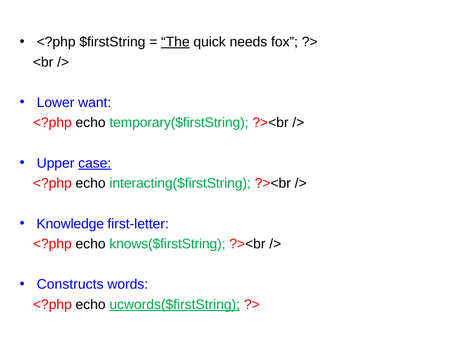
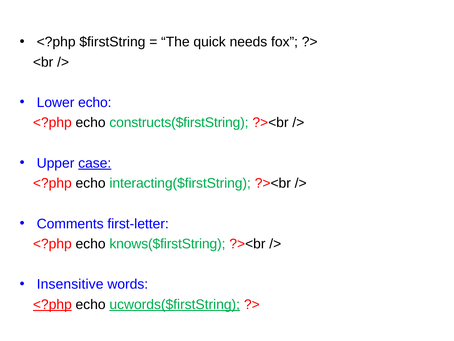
The underline: present -> none
Lower want: want -> echo
temporary($firstString: temporary($firstString -> constructs($firstString
Knowledge: Knowledge -> Comments
Constructs: Constructs -> Insensitive
<?php at (52, 304) underline: none -> present
